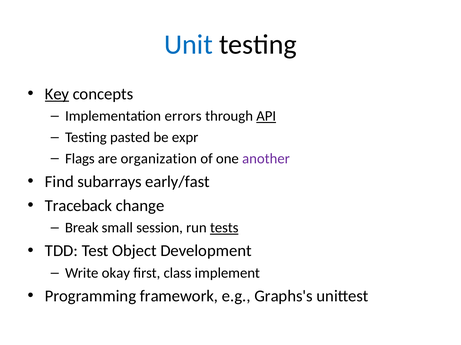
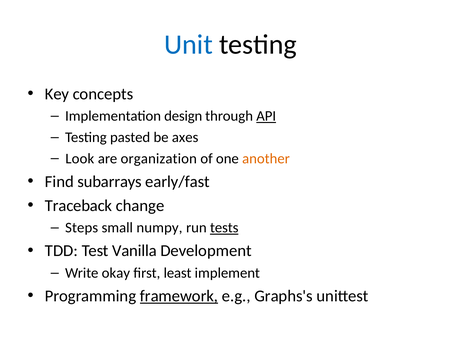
Key underline: present -> none
errors: errors -> design
expr: expr -> axes
Flags: Flags -> Look
another colour: purple -> orange
Break: Break -> Steps
session: session -> numpy
Object: Object -> Vanilla
class: class -> least
framework underline: none -> present
